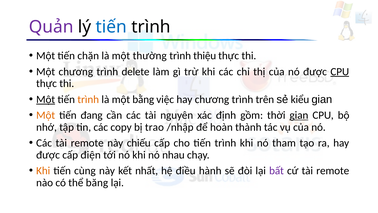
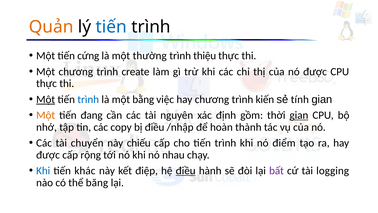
Quản colour: purple -> orange
chặn: chặn -> cứng
delete: delete -> create
CPU at (340, 71) underline: present -> none
trình at (88, 99) colour: orange -> blue
trên: trên -> kiến
kiểu: kiểu -> tính
bị trao: trao -> điều
Các tài remote: remote -> chuyển
tham: tham -> điểm
điện: điện -> rộng
Khi at (43, 170) colour: orange -> blue
cùng: cùng -> khác
nhất: nhất -> điệp
điều at (186, 170) underline: none -> present
cứ tài remote: remote -> logging
